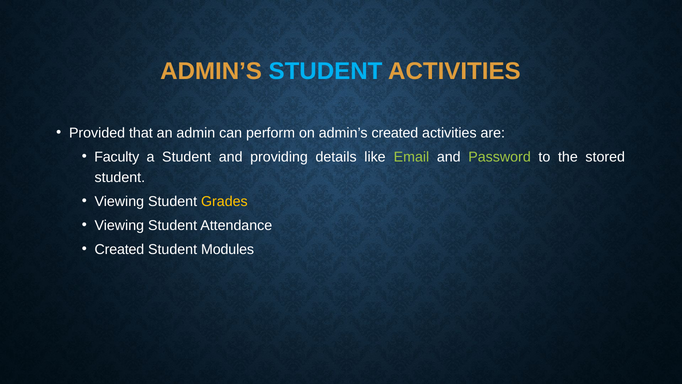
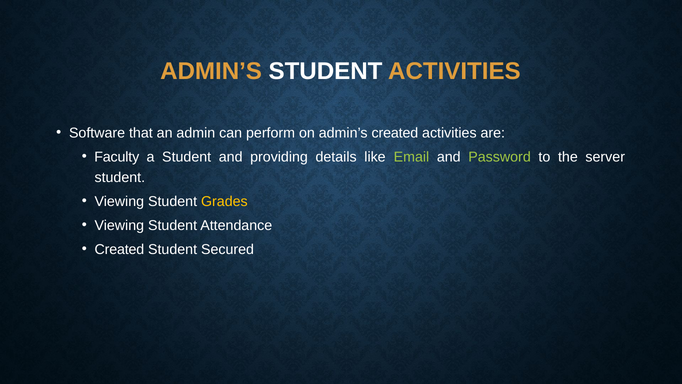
STUDENT at (325, 71) colour: light blue -> white
Provided: Provided -> Software
stored: stored -> server
Modules: Modules -> Secured
